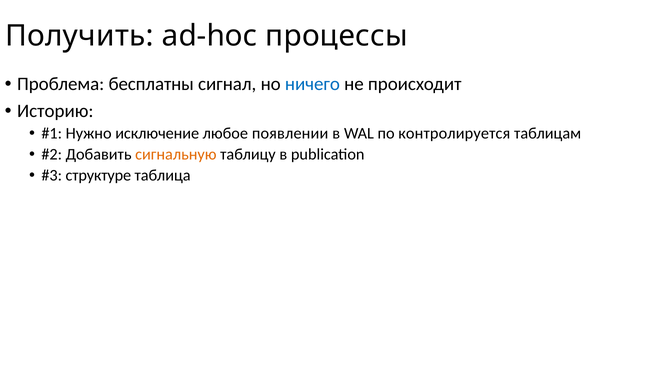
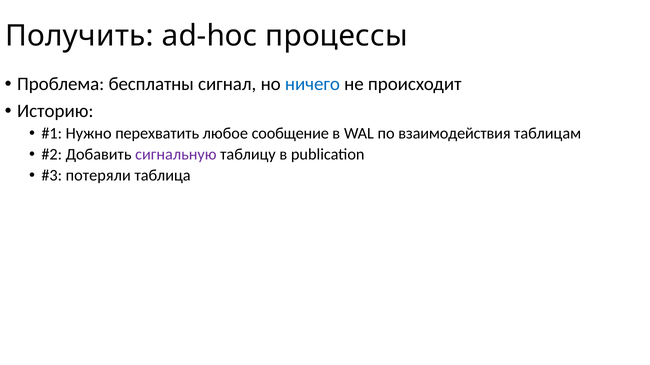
исключение: исключение -> перехватить
появлении: появлении -> сообщение
контролируется: контролируется -> взаимодействия
сигнальную colour: orange -> purple
структуре: структуре -> потеряли
